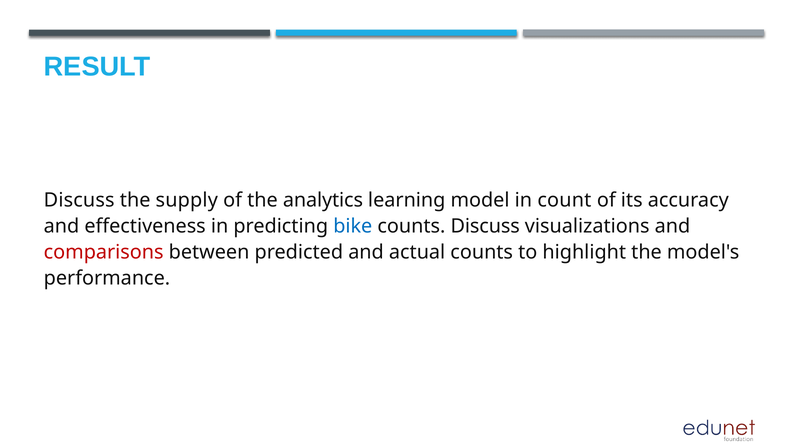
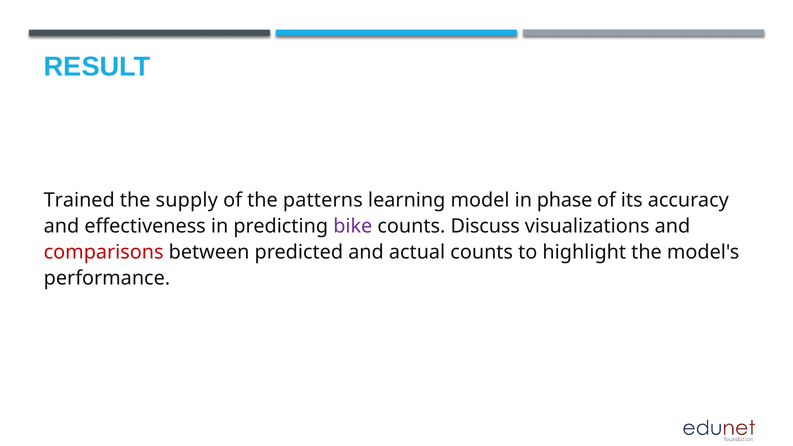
Discuss at (79, 200): Discuss -> Trained
analytics: analytics -> patterns
count: count -> phase
bike colour: blue -> purple
